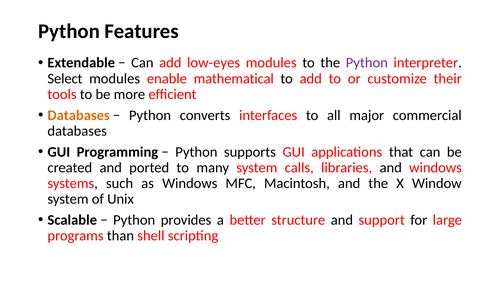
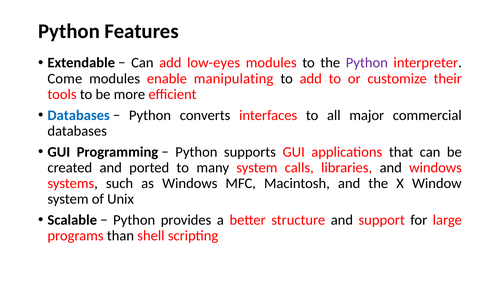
Select: Select -> Come
mathematical: mathematical -> manipulating
Databases at (79, 115) colour: orange -> blue
